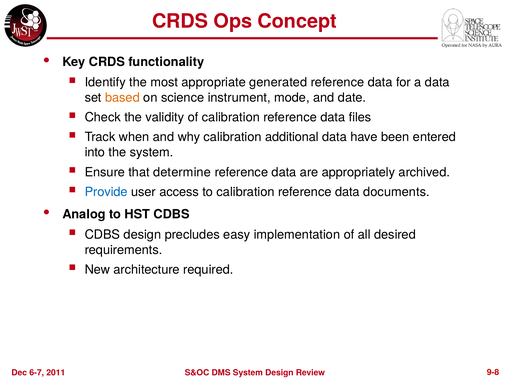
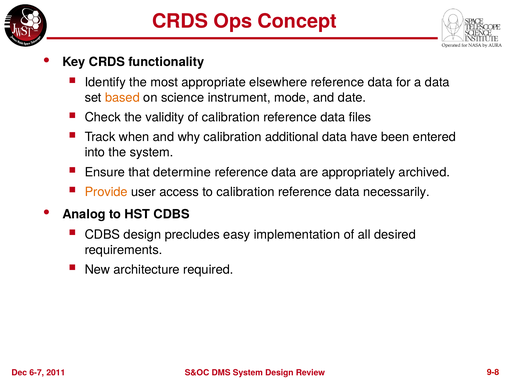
generated: generated -> elsewhere
Provide colour: blue -> orange
documents: documents -> necessarily
